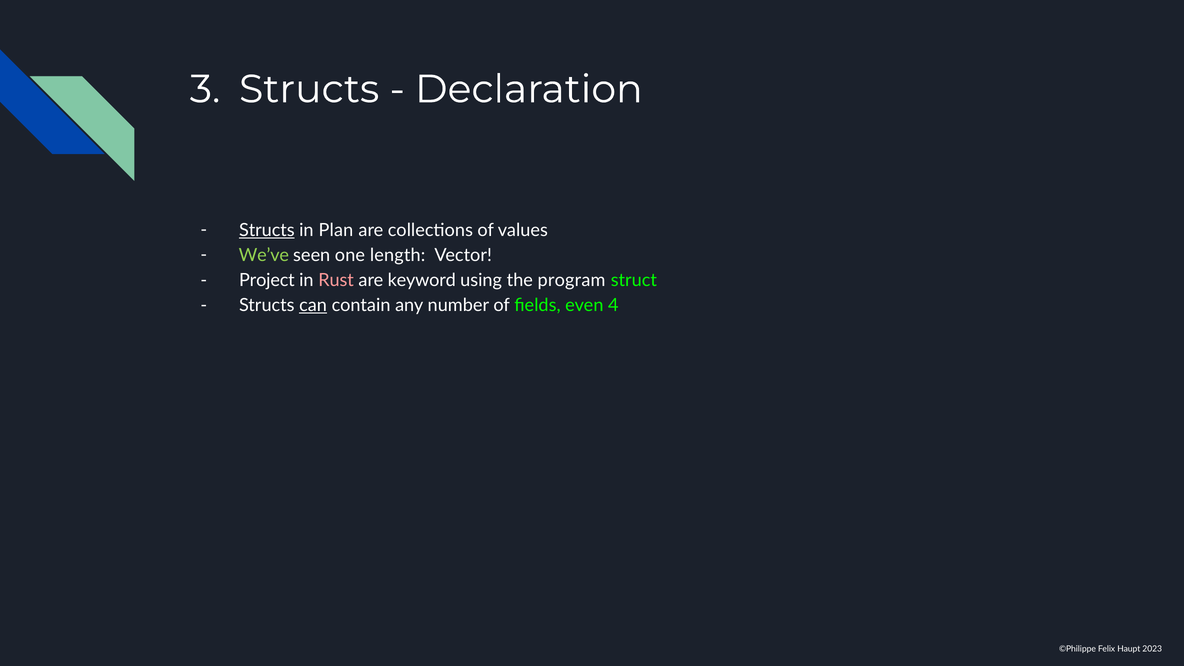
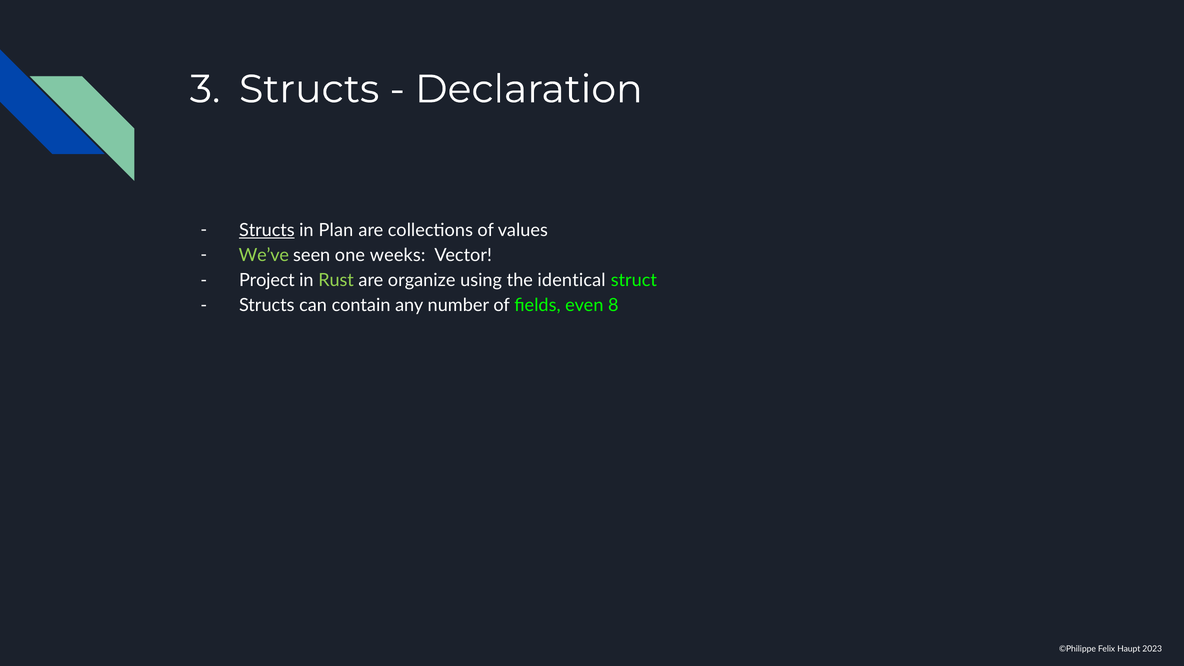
length: length -> weeks
Rust colour: pink -> light green
keyword: keyword -> organize
program: program -> identical
can underline: present -> none
4: 4 -> 8
